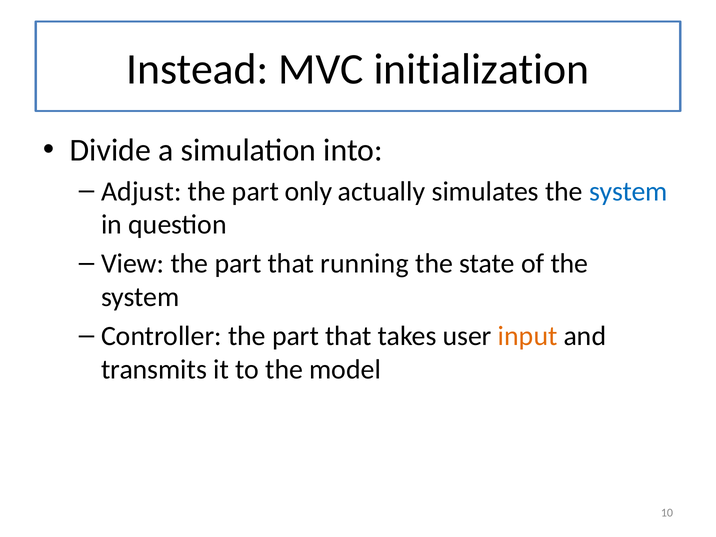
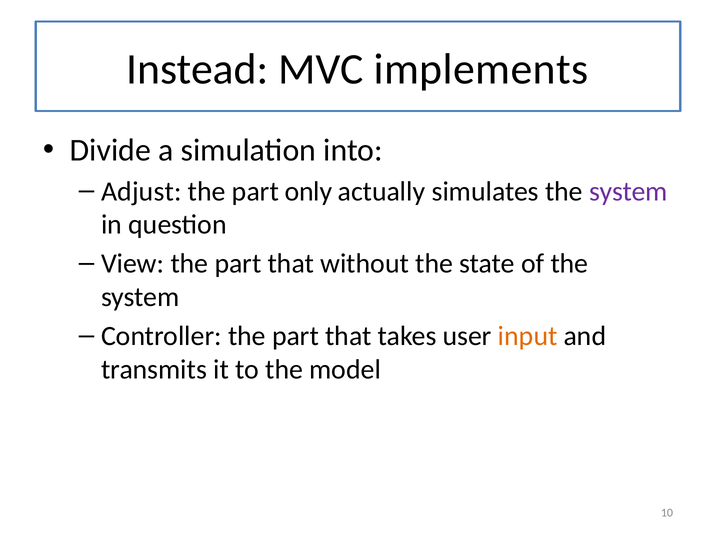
initialization: initialization -> implements
system at (628, 191) colour: blue -> purple
running: running -> without
